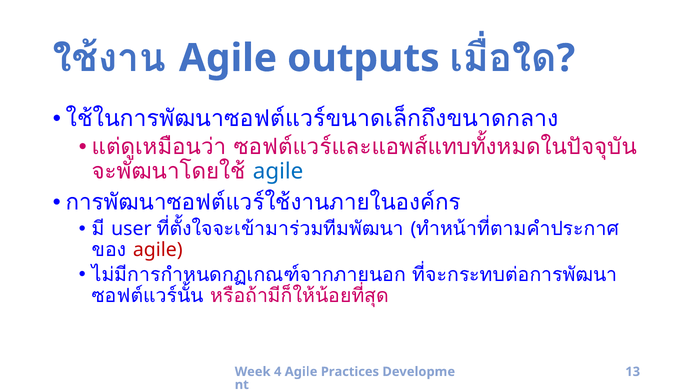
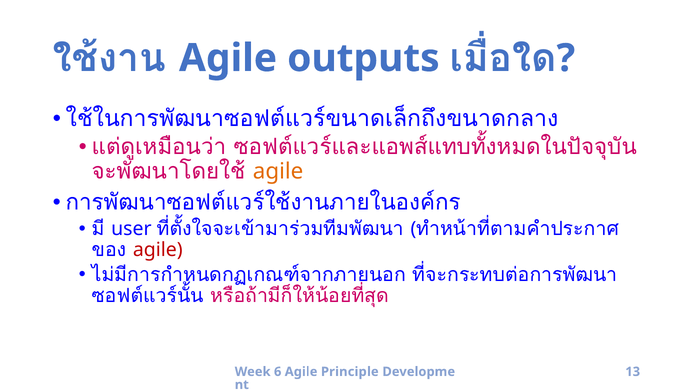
agile at (278, 171) colour: blue -> orange
4: 4 -> 6
Practices: Practices -> Principle
